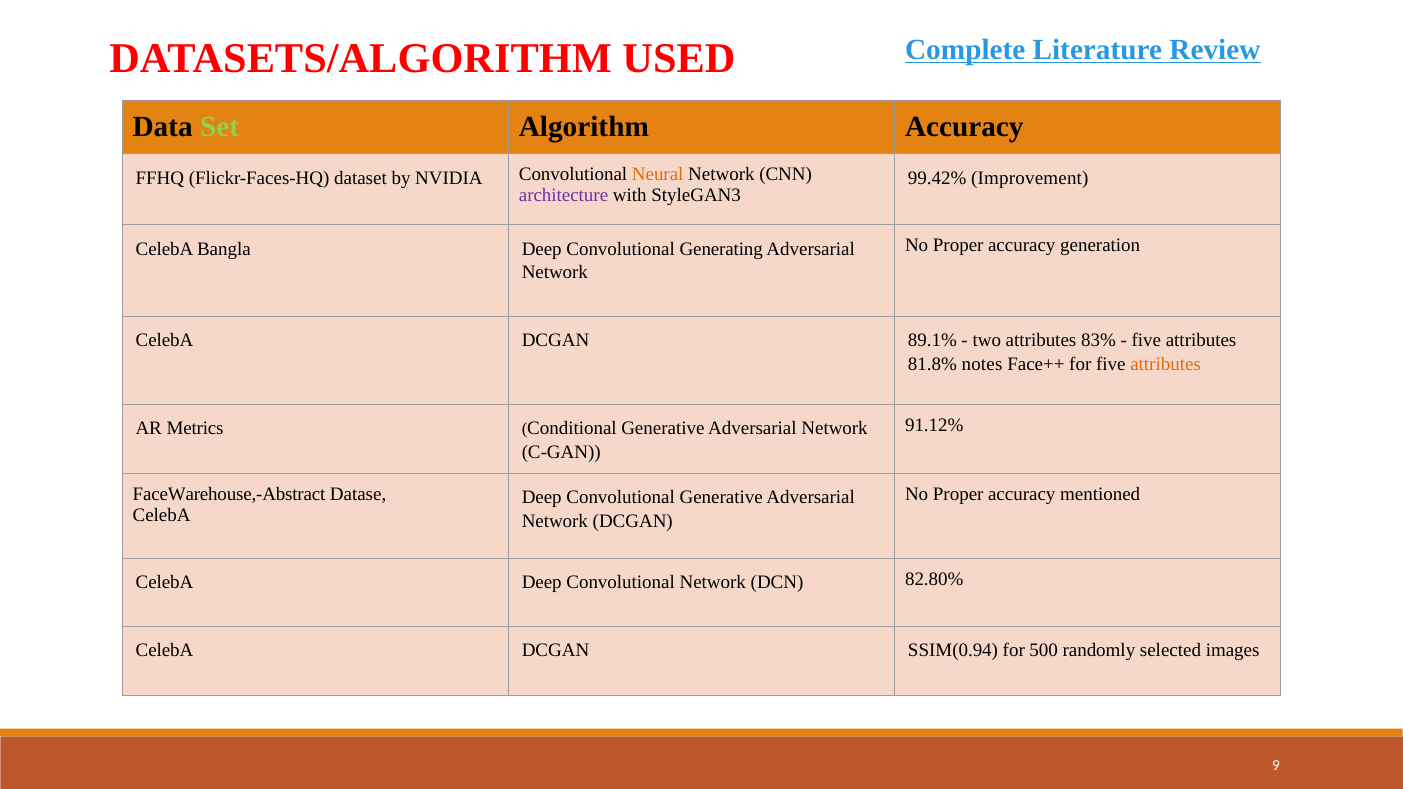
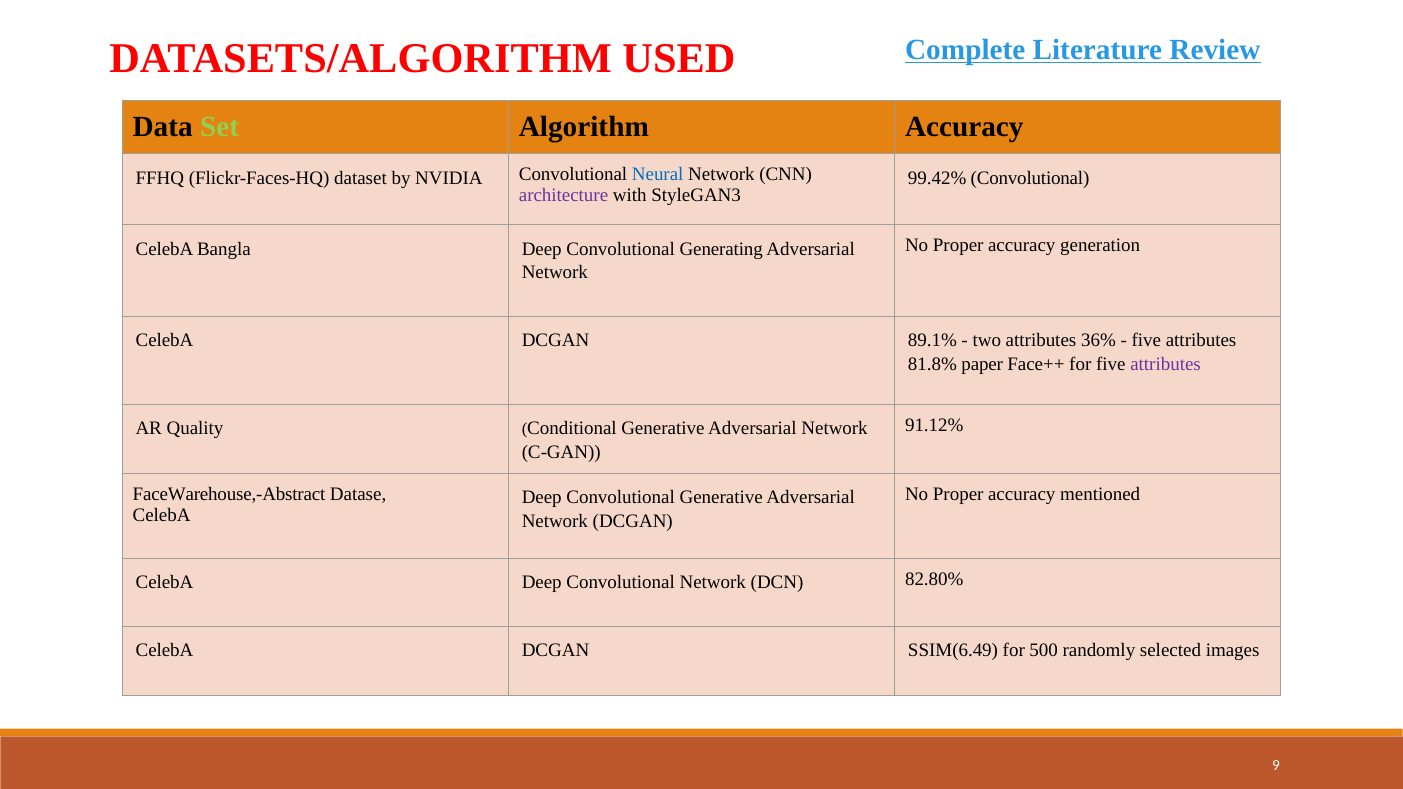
Neural colour: orange -> blue
99.42% Improvement: Improvement -> Convolutional
83%: 83% -> 36%
notes: notes -> paper
attributes at (1166, 364) colour: orange -> purple
Metrics: Metrics -> Quality
SSIM(0.94: SSIM(0.94 -> SSIM(6.49
